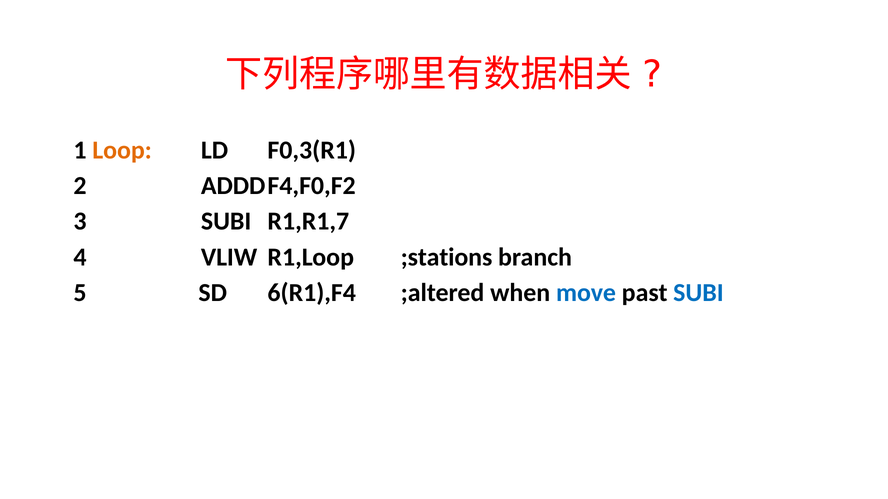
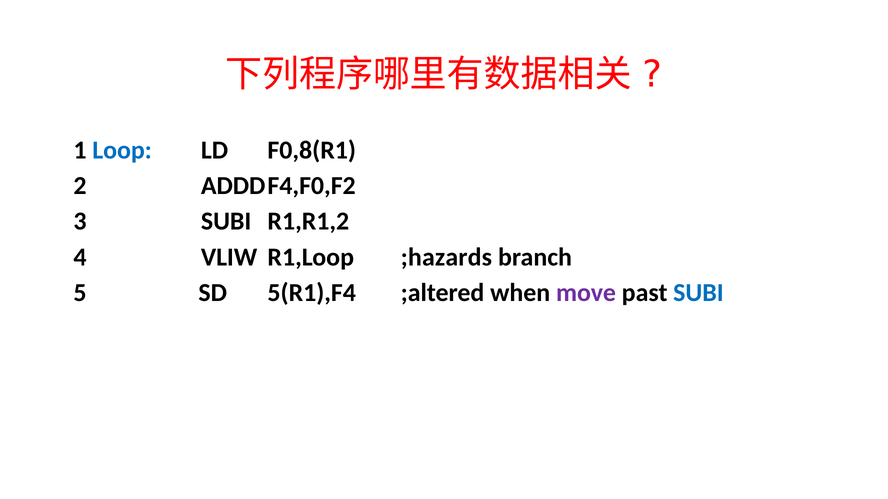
Loop colour: orange -> blue
F0,3(R1: F0,3(R1 -> F0,8(R1
R1,R1,7: R1,R1,7 -> R1,R1,2
;stations: ;stations -> ;hazards
6(R1),F4: 6(R1),F4 -> 5(R1),F4
move colour: blue -> purple
